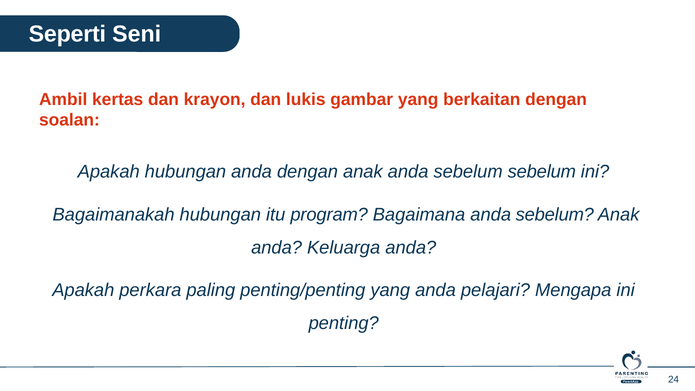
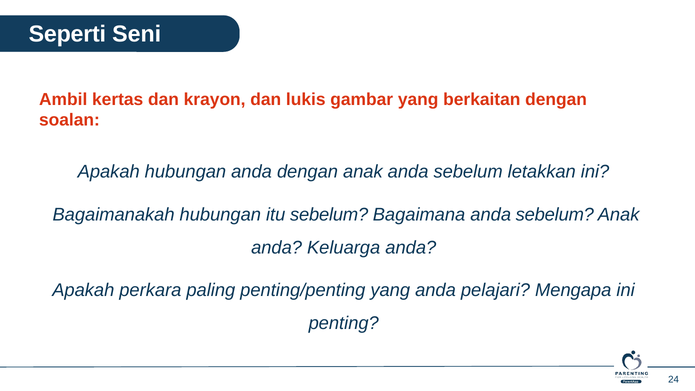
sebelum sebelum: sebelum -> letakkan
itu program: program -> sebelum
